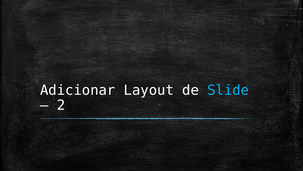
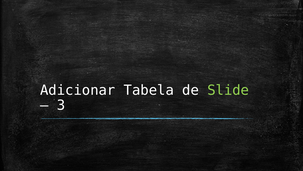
Layout: Layout -> Tabela
Slide colour: light blue -> light green
2: 2 -> 3
